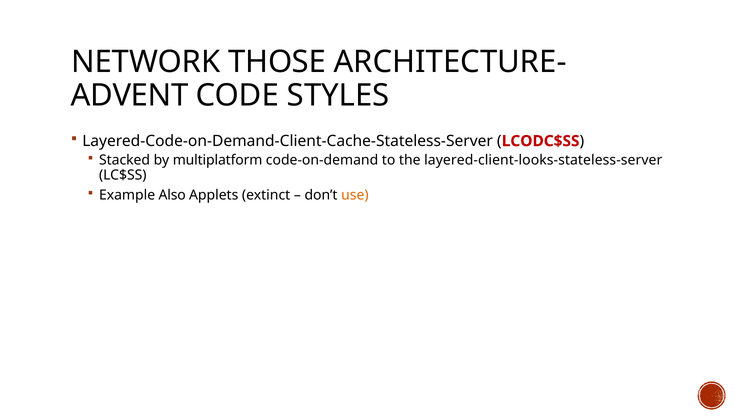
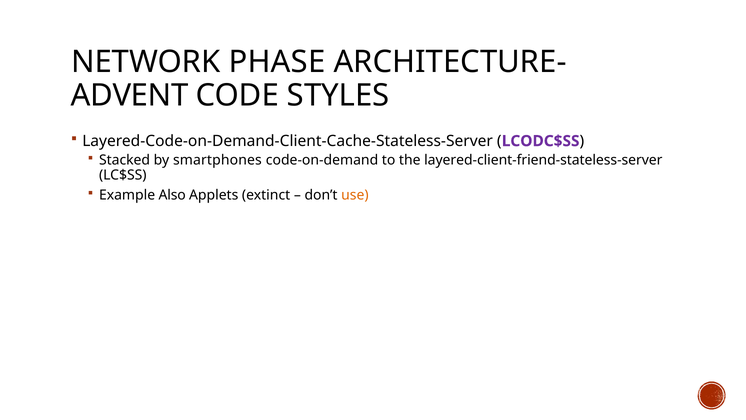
THOSE: THOSE -> PHASE
LCODC$SS colour: red -> purple
multiplatform: multiplatform -> smartphones
layered-client-looks-stateless-server: layered-client-looks-stateless-server -> layered-client-friend-stateless-server
